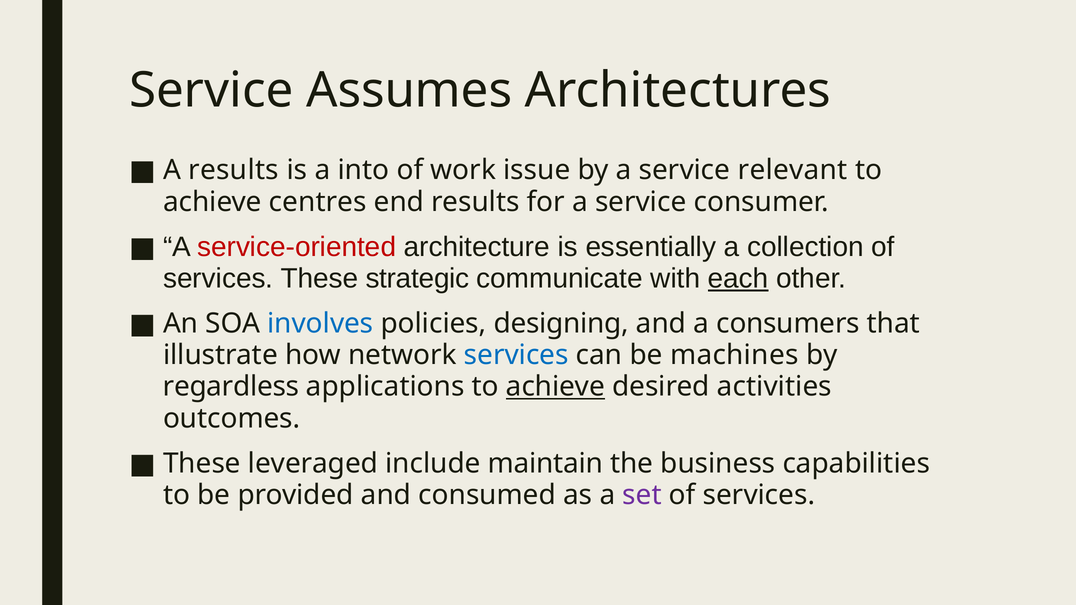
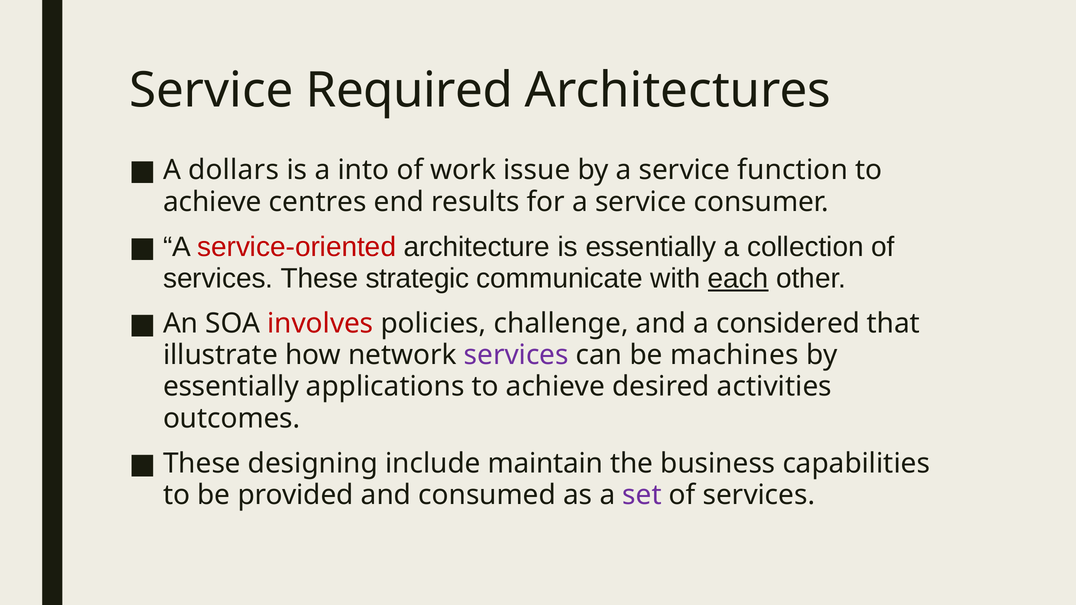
Assumes: Assumes -> Required
A results: results -> dollars
relevant: relevant -> function
involves colour: blue -> red
designing: designing -> challenge
consumers: consumers -> considered
services at (516, 355) colour: blue -> purple
regardless at (231, 387): regardless -> essentially
achieve at (555, 387) underline: present -> none
leveraged: leveraged -> designing
